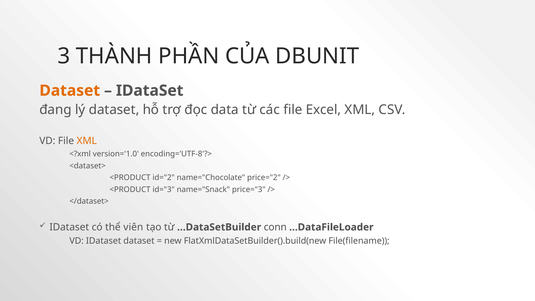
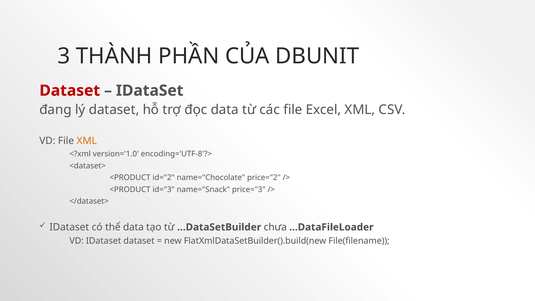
Dataset at (70, 91) colour: orange -> red
thể viên: viên -> data
conn: conn -> chưa
